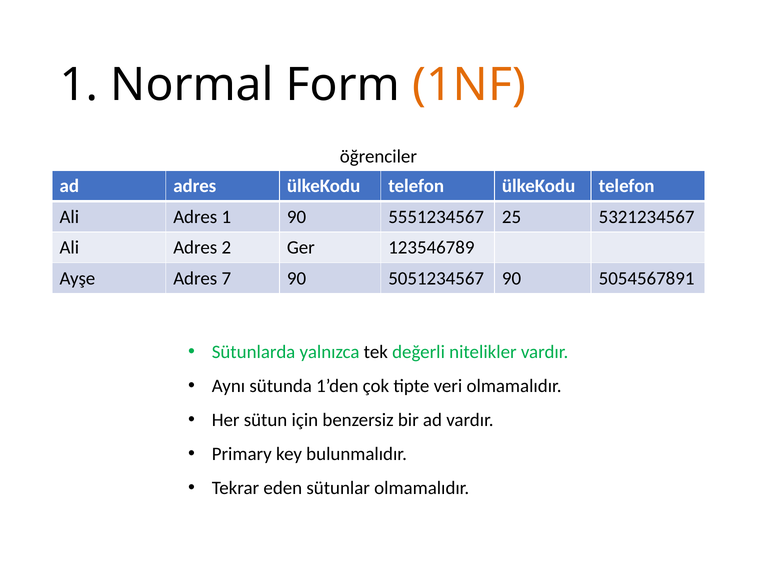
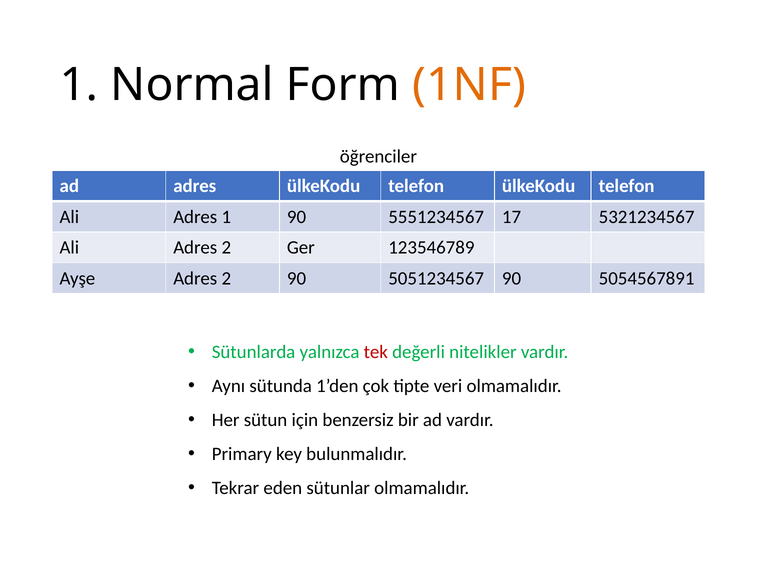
25: 25 -> 17
Ayşe Adres 7: 7 -> 2
tek colour: black -> red
